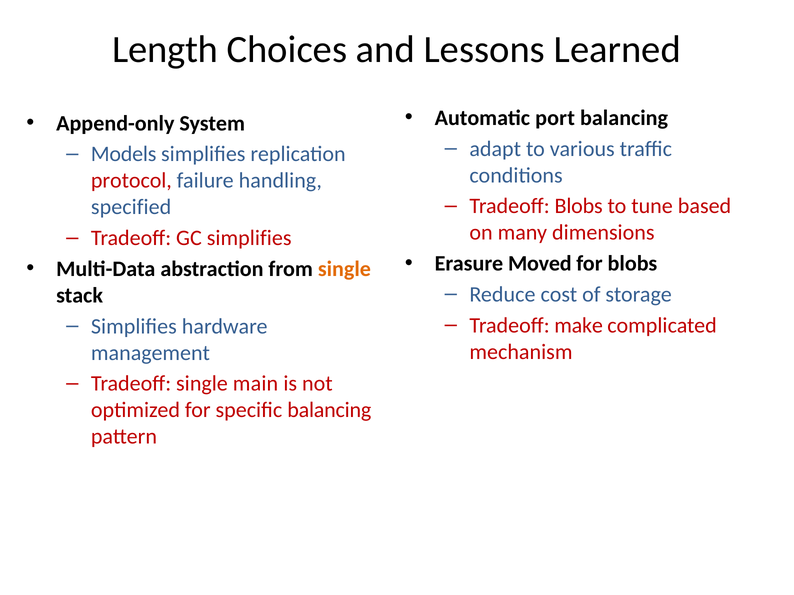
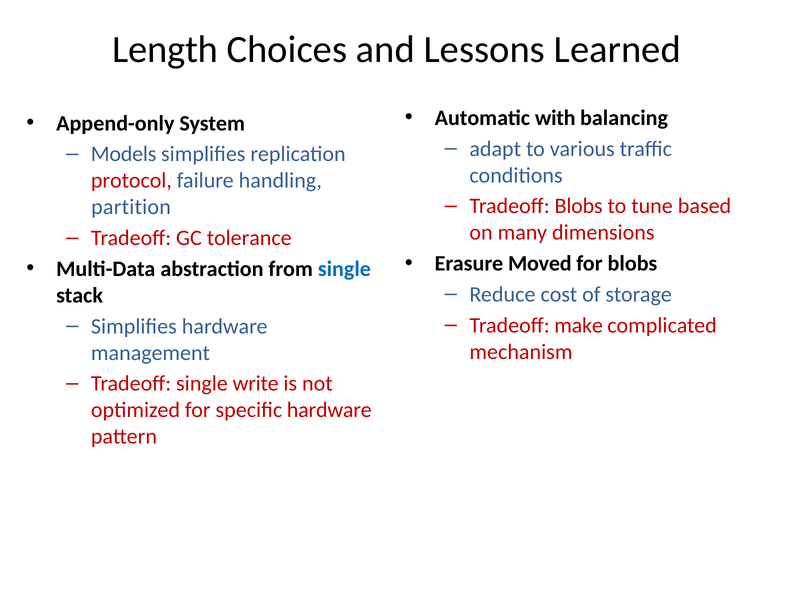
port: port -> with
specified: specified -> partition
GC simplifies: simplifies -> tolerance
single at (344, 269) colour: orange -> blue
main: main -> write
specific balancing: balancing -> hardware
